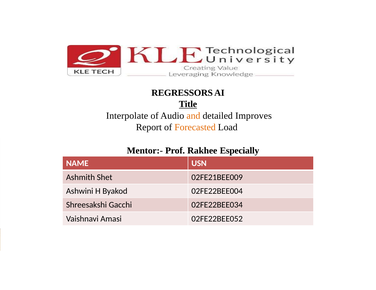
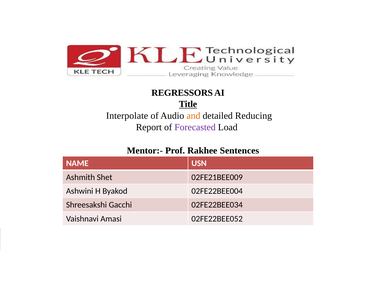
Improves: Improves -> Reducing
Forecasted colour: orange -> purple
Especially: Especially -> Sentences
